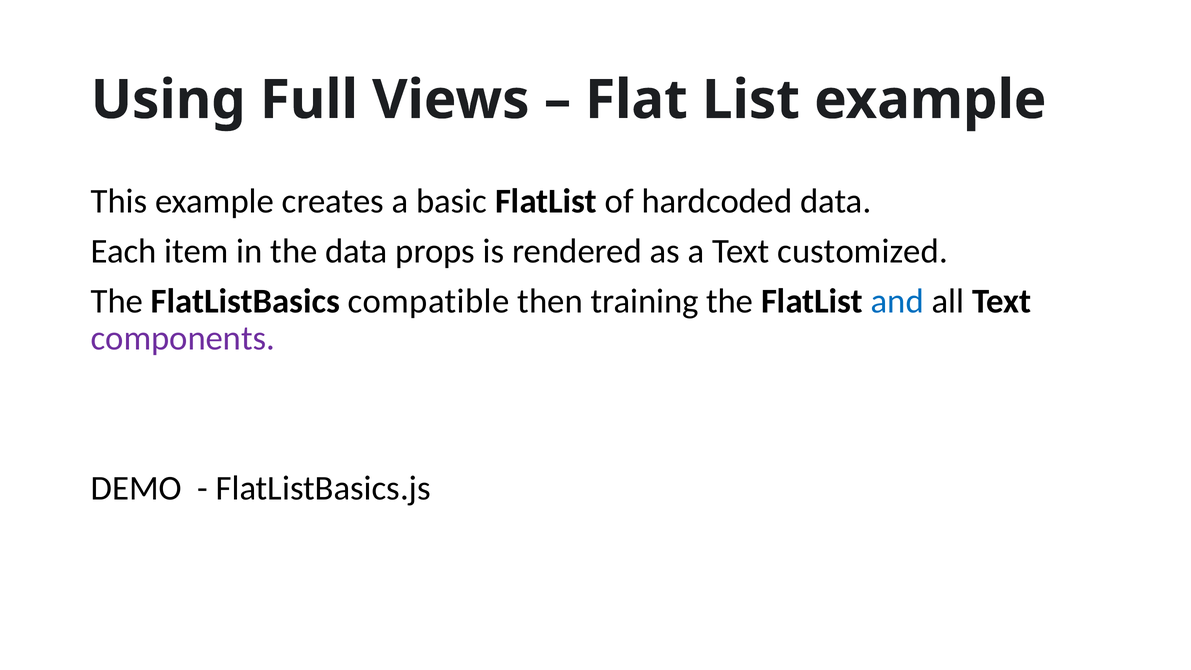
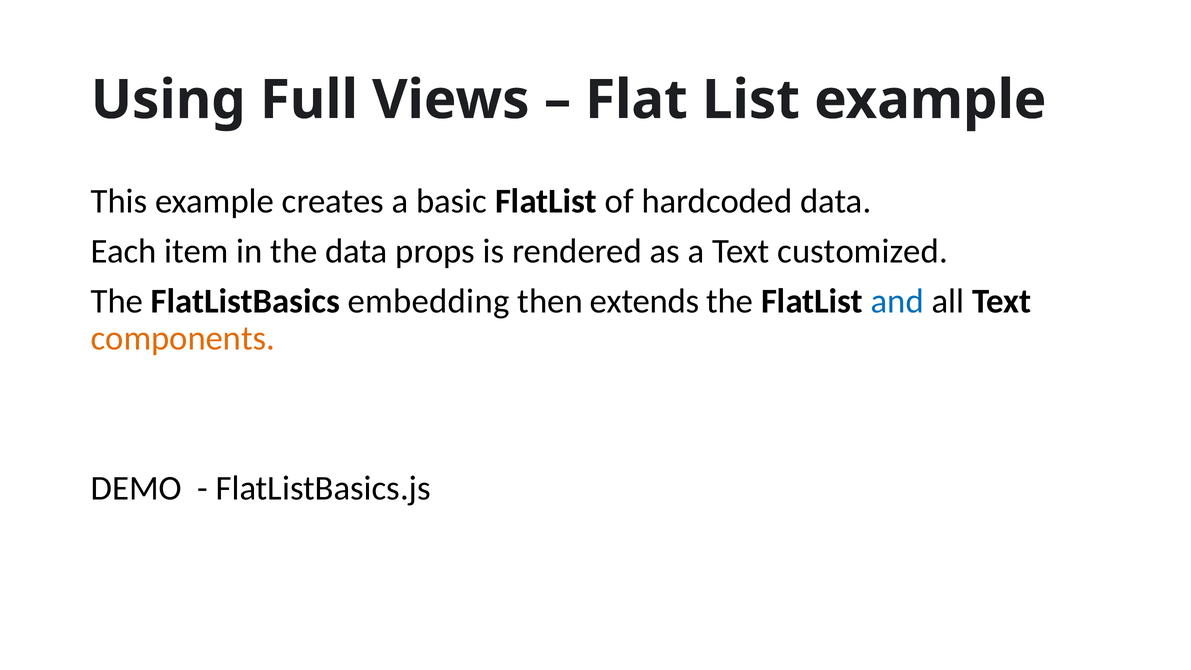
compatible: compatible -> embedding
training: training -> extends
components colour: purple -> orange
